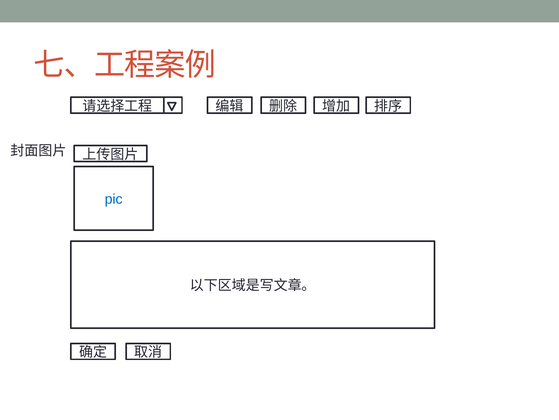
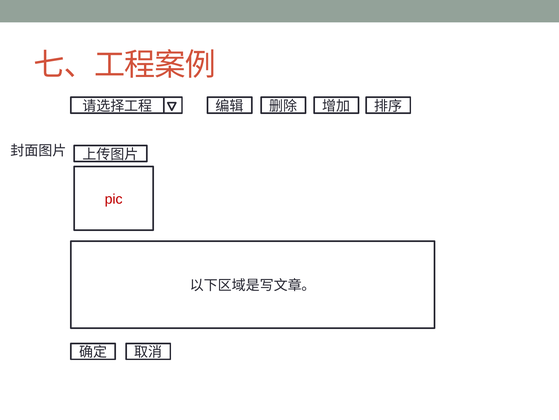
pic colour: blue -> red
